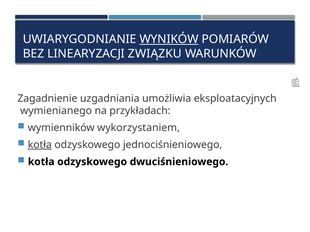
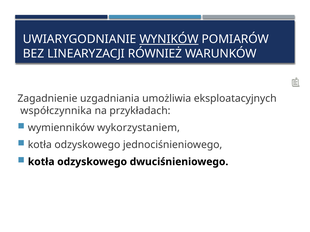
ZWIĄZKU: ZWIĄZKU -> RÓWNIEŻ
wymienianego: wymienianego -> współczynnika
kotła at (40, 145) underline: present -> none
